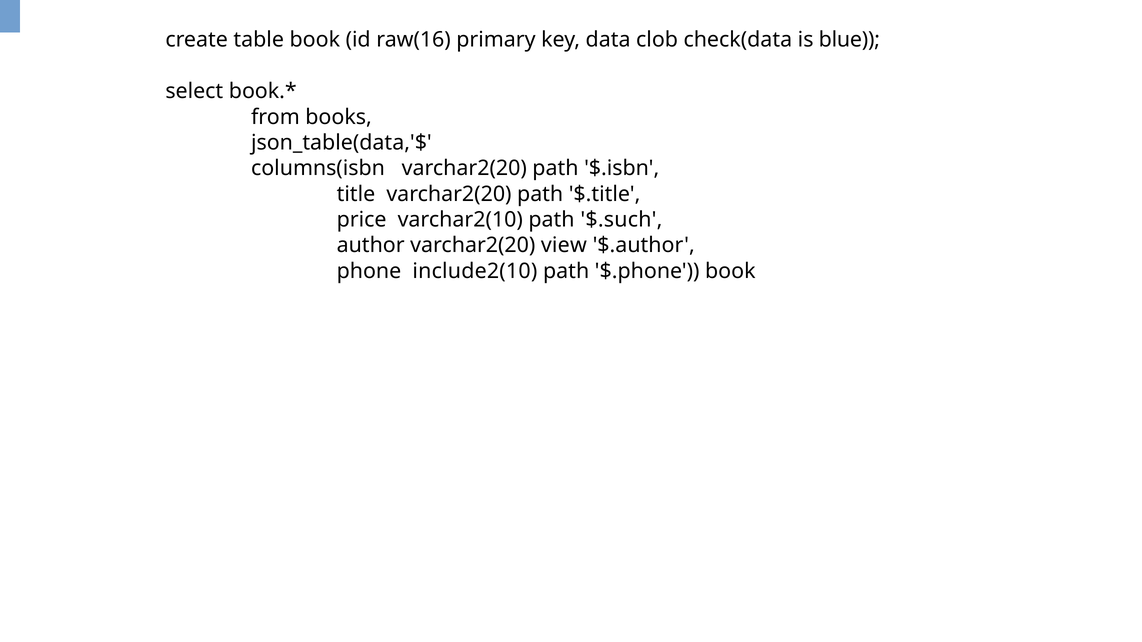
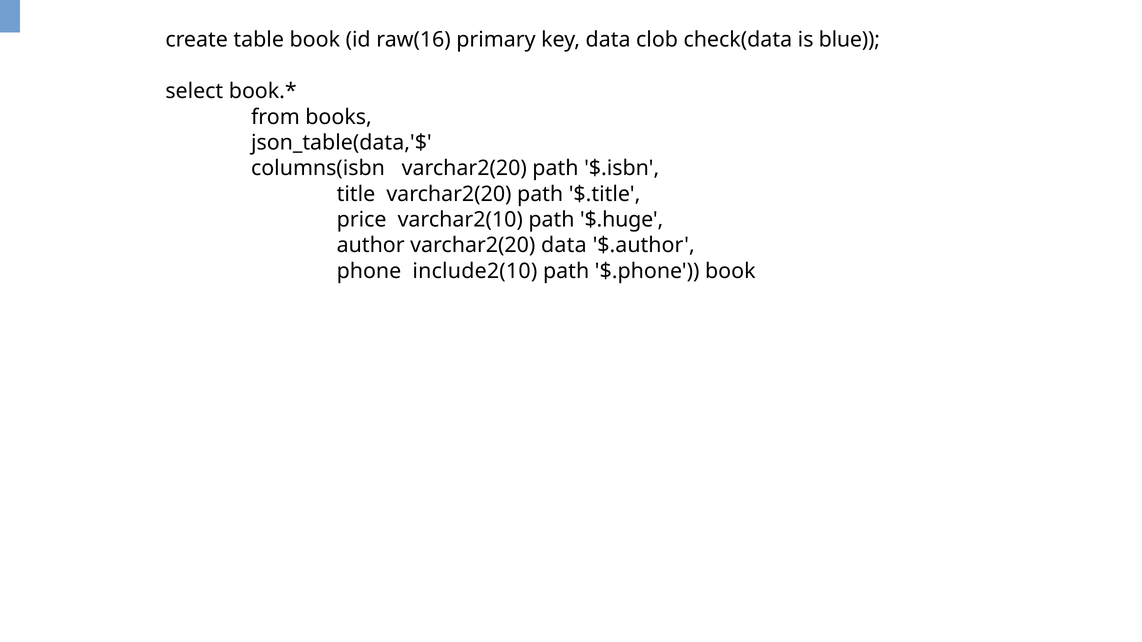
$.such: $.such -> $.huge
varchar2(20 view: view -> data
